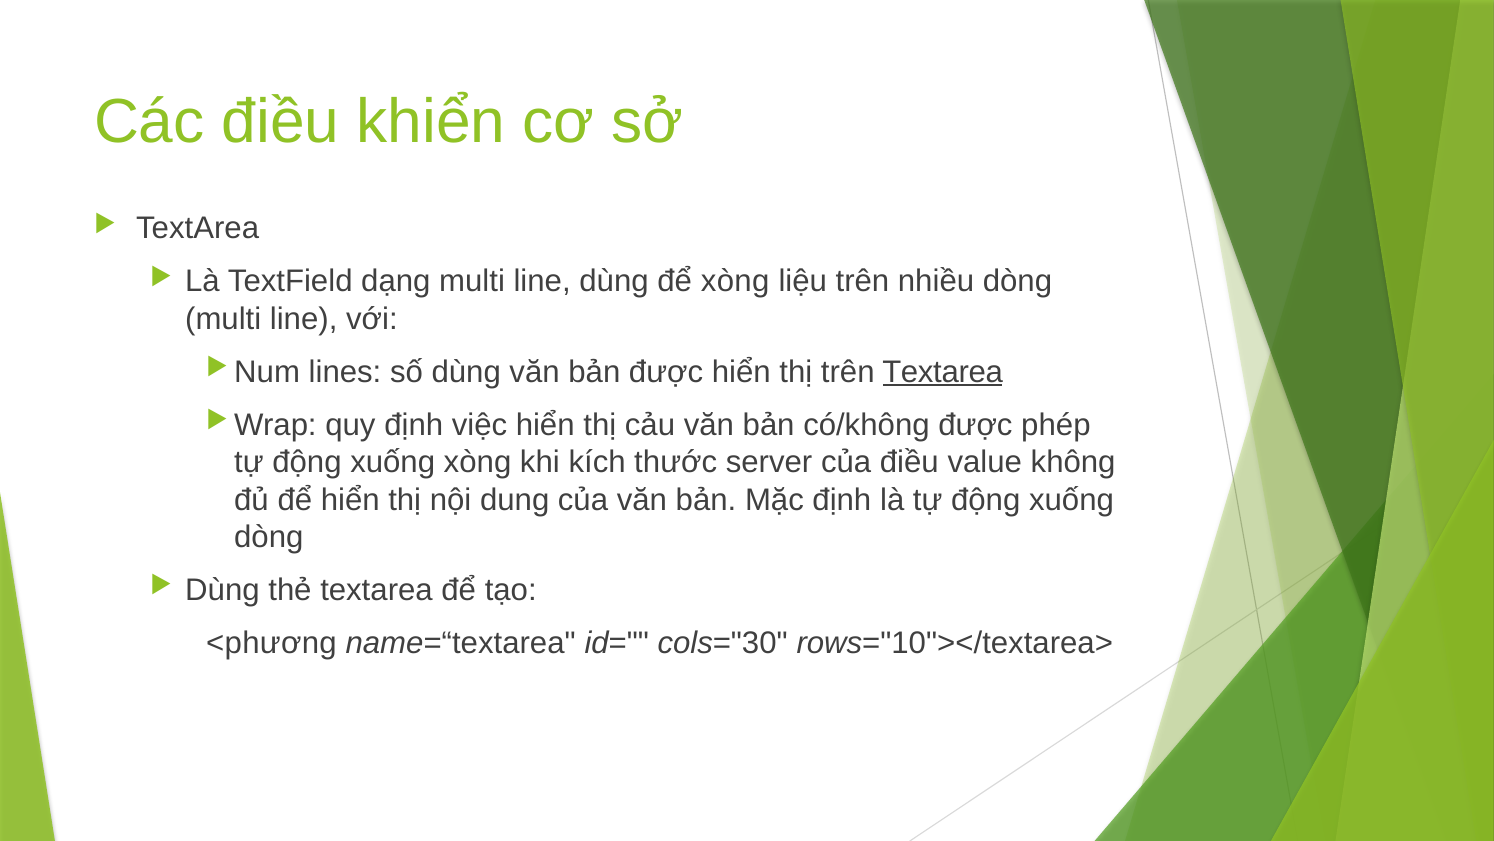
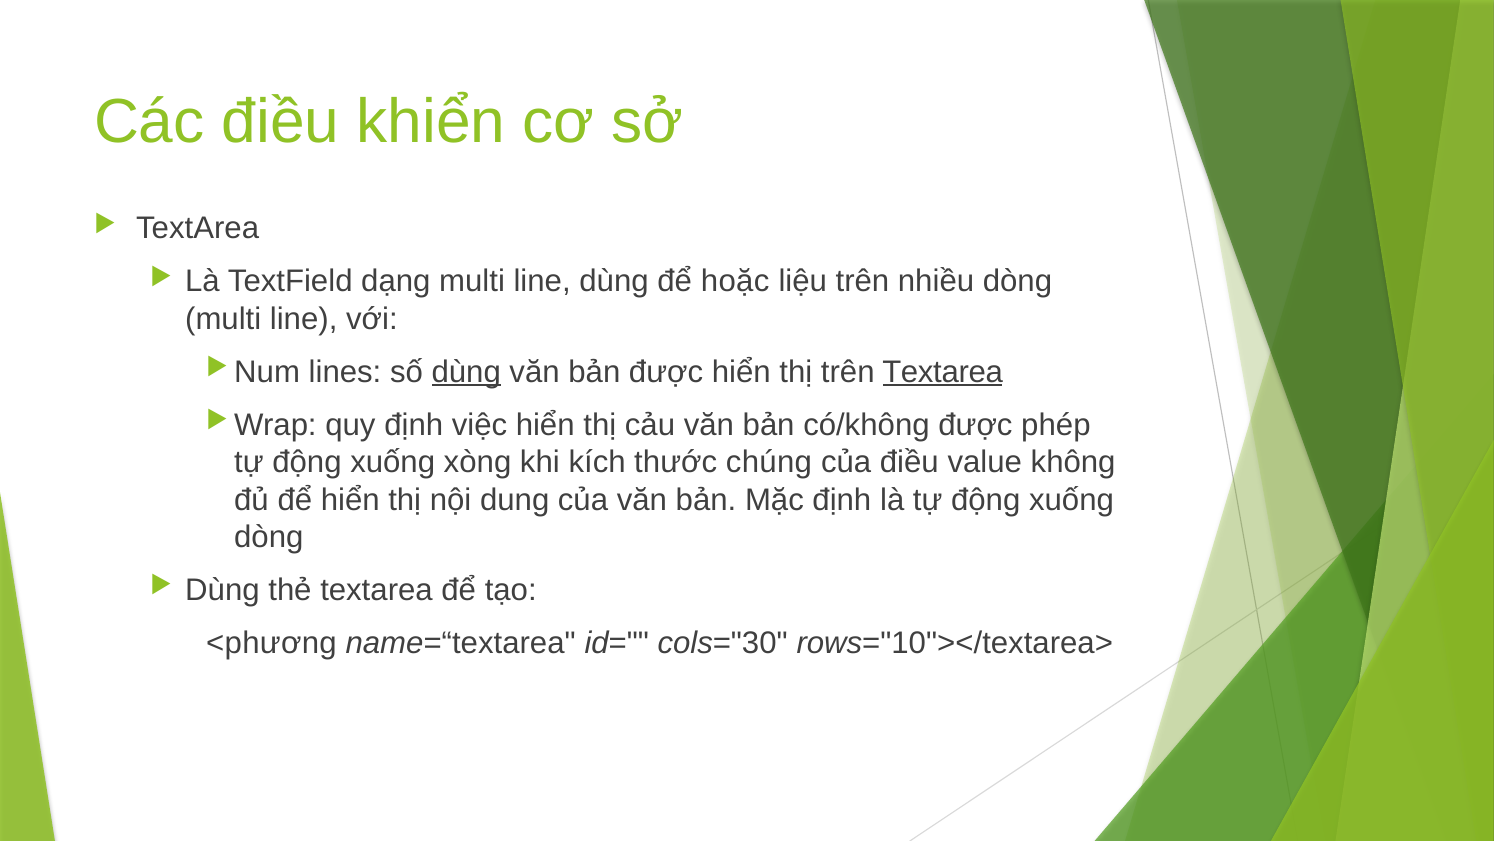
để xòng: xòng -> hoặc
dùng at (466, 372) underline: none -> present
server: server -> chúng
